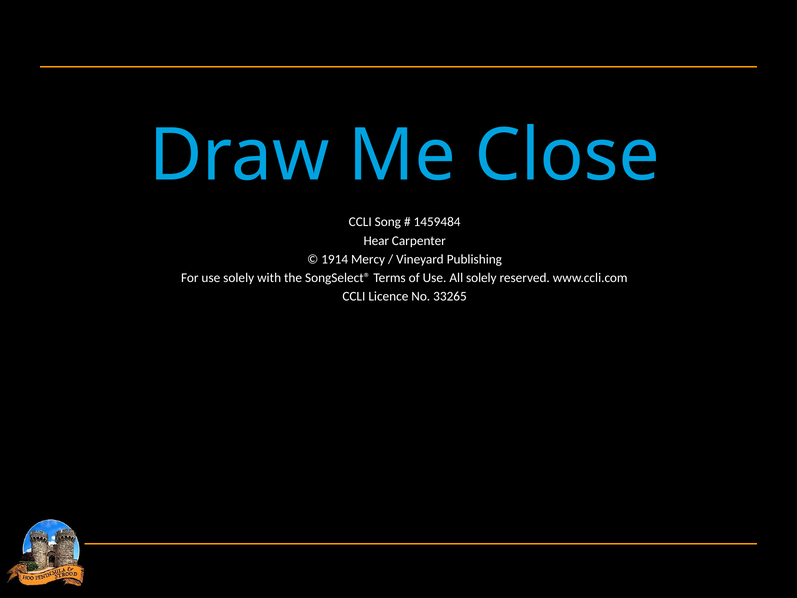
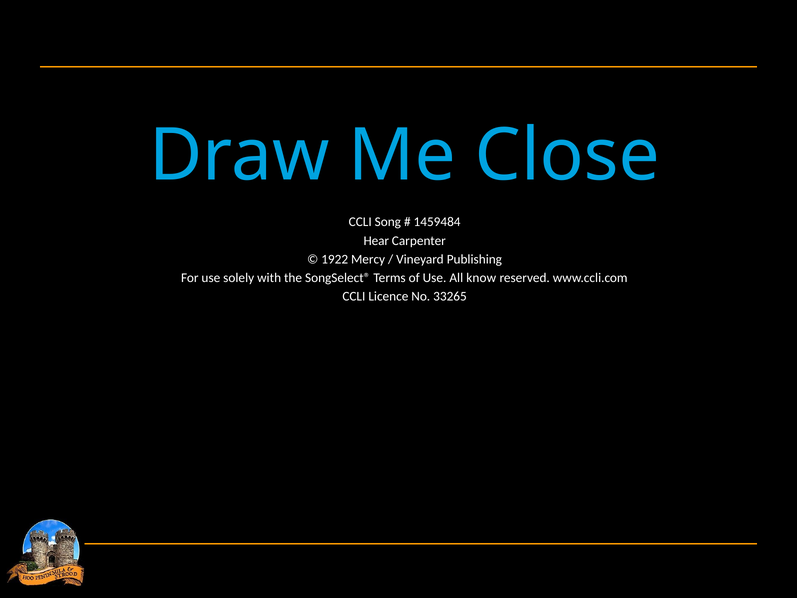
1914: 1914 -> 1922
All solely: solely -> know
